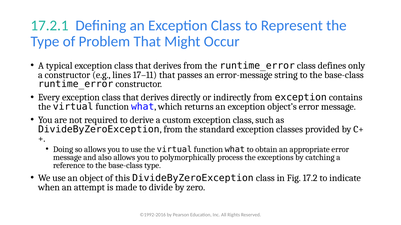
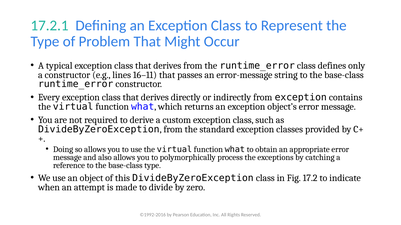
17–11: 17–11 -> 16–11
